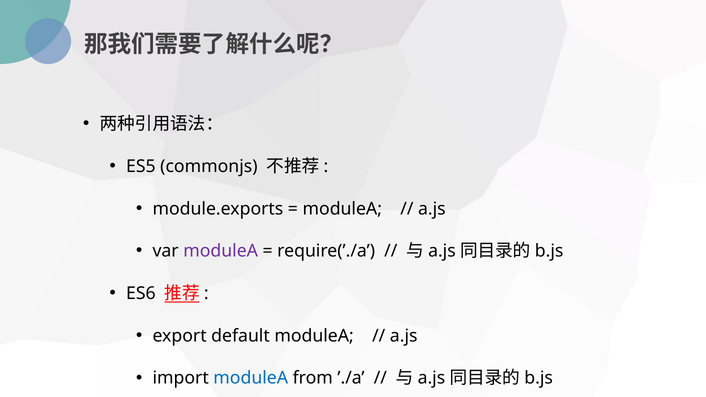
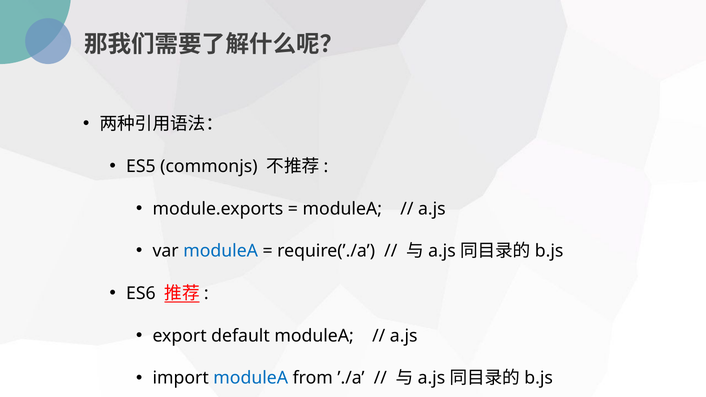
moduleA at (221, 251) colour: purple -> blue
